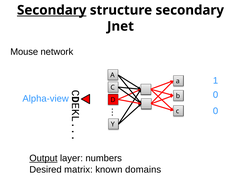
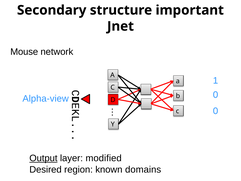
Secondary at (52, 10) underline: present -> none
structure secondary: secondary -> important
numbers: numbers -> modified
matrix: matrix -> region
